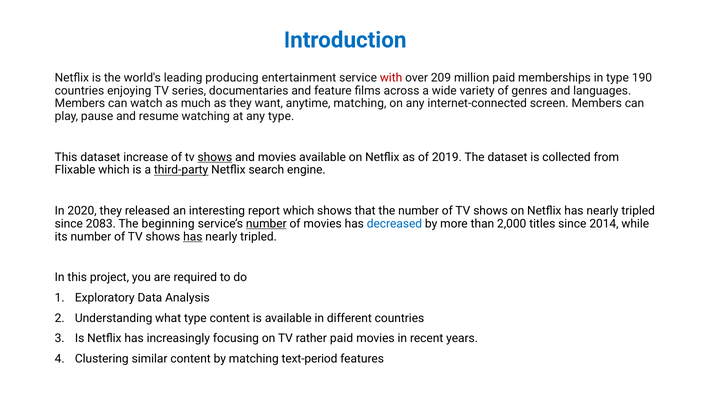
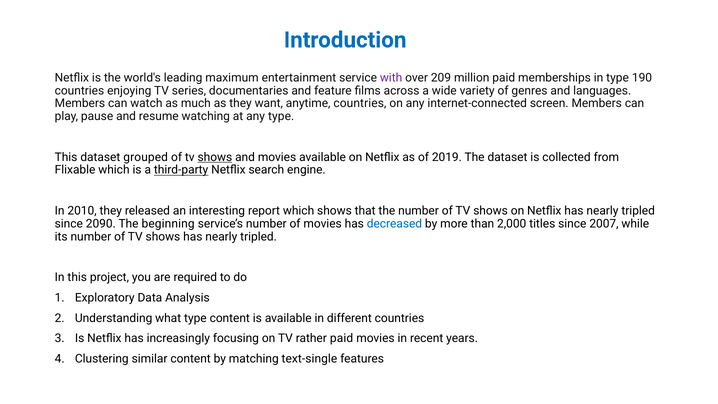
producing: producing -> maximum
with colour: red -> purple
anytime matching: matching -> countries
increase: increase -> grouped
2020: 2020 -> 2010
2083: 2083 -> 2090
number at (266, 224) underline: present -> none
2014: 2014 -> 2007
has at (193, 236) underline: present -> none
text-period: text-period -> text-single
